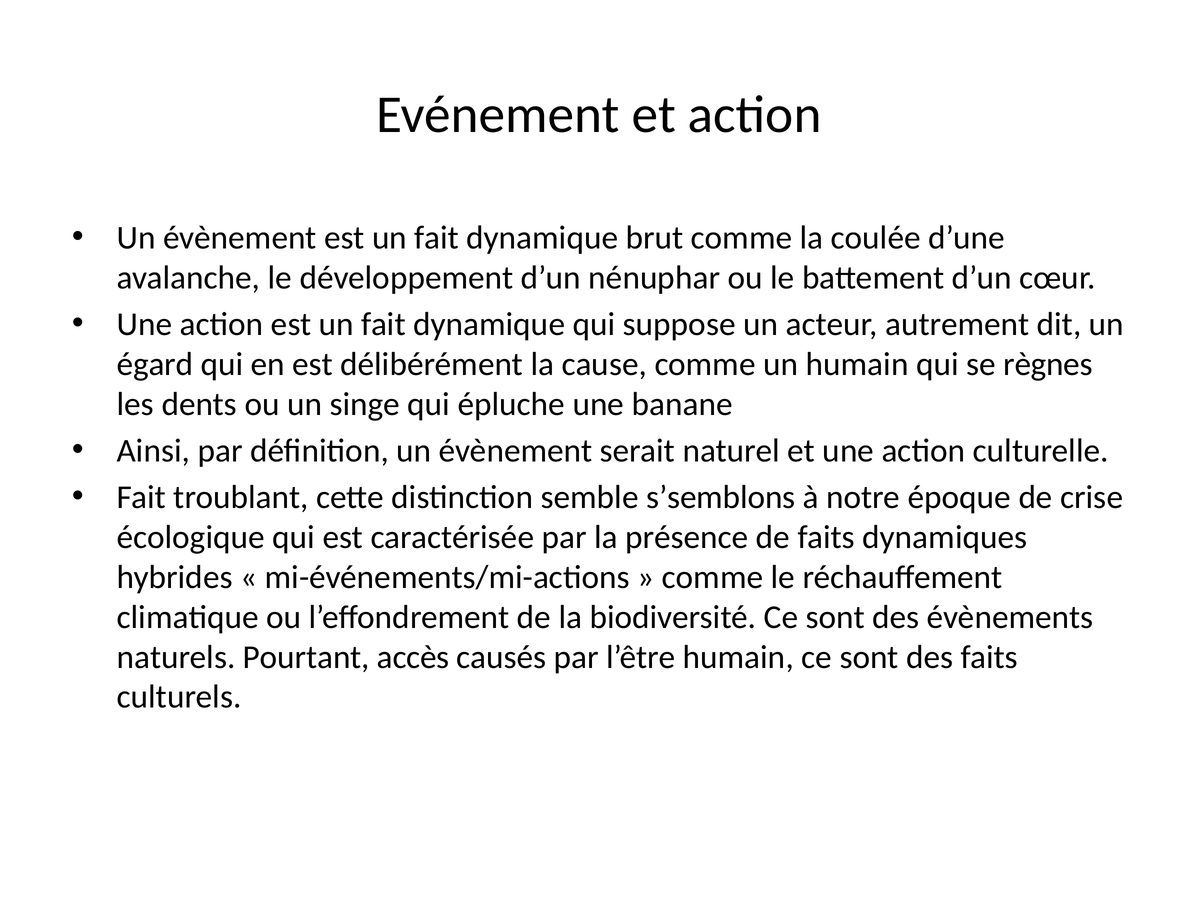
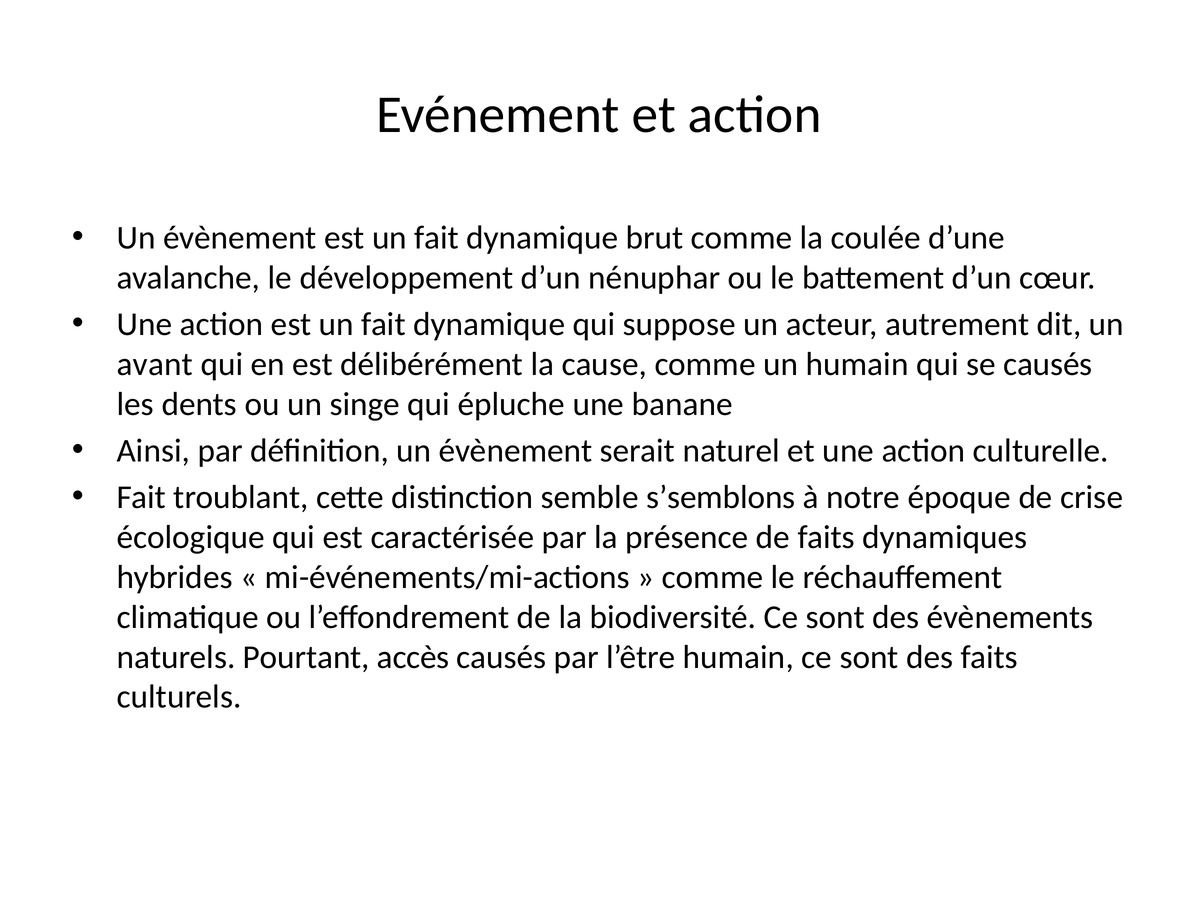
égard: égard -> avant
se règnes: règnes -> causés
